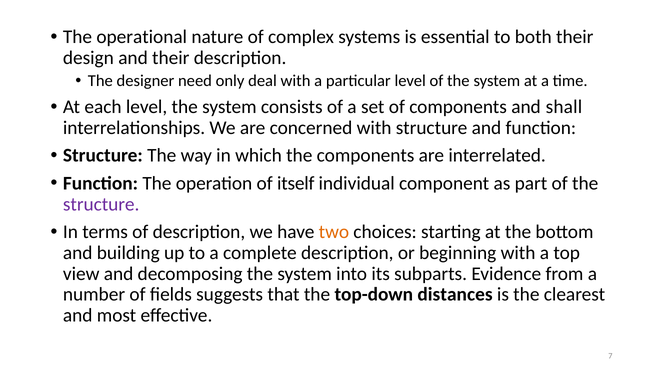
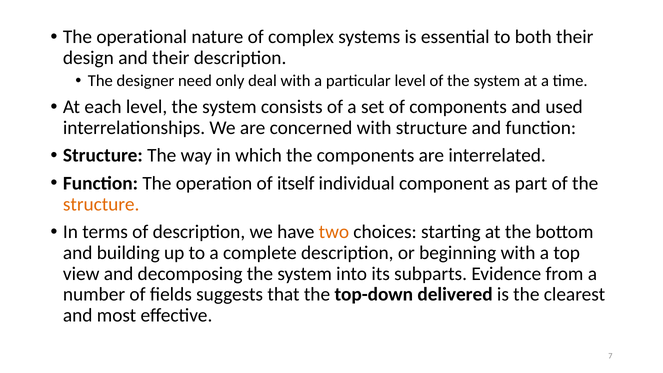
shall: shall -> used
structure at (101, 204) colour: purple -> orange
distances: distances -> delivered
